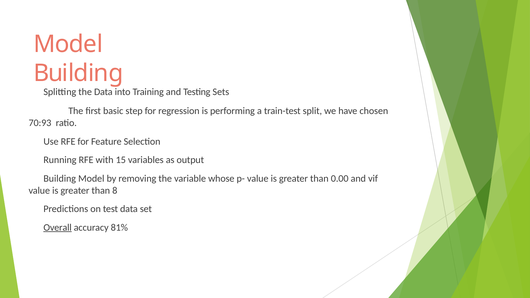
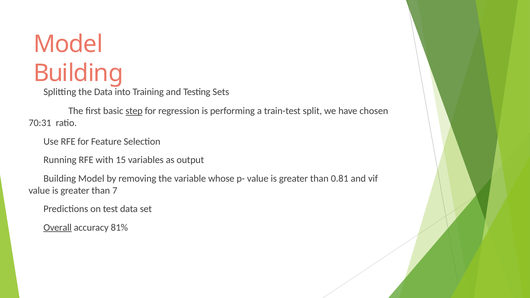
step underline: none -> present
70:93: 70:93 -> 70:31
0.00: 0.00 -> 0.81
8: 8 -> 7
